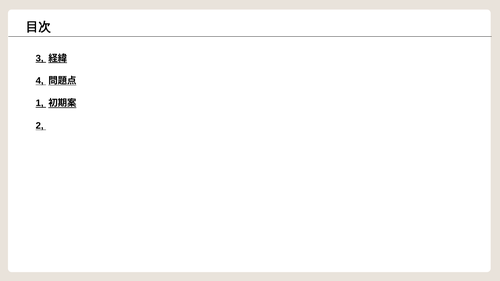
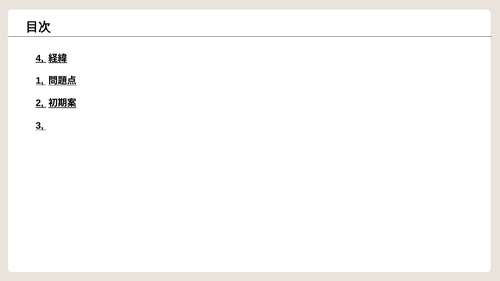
3: 3 -> 4
4: 4 -> 1
1: 1 -> 2
2: 2 -> 3
